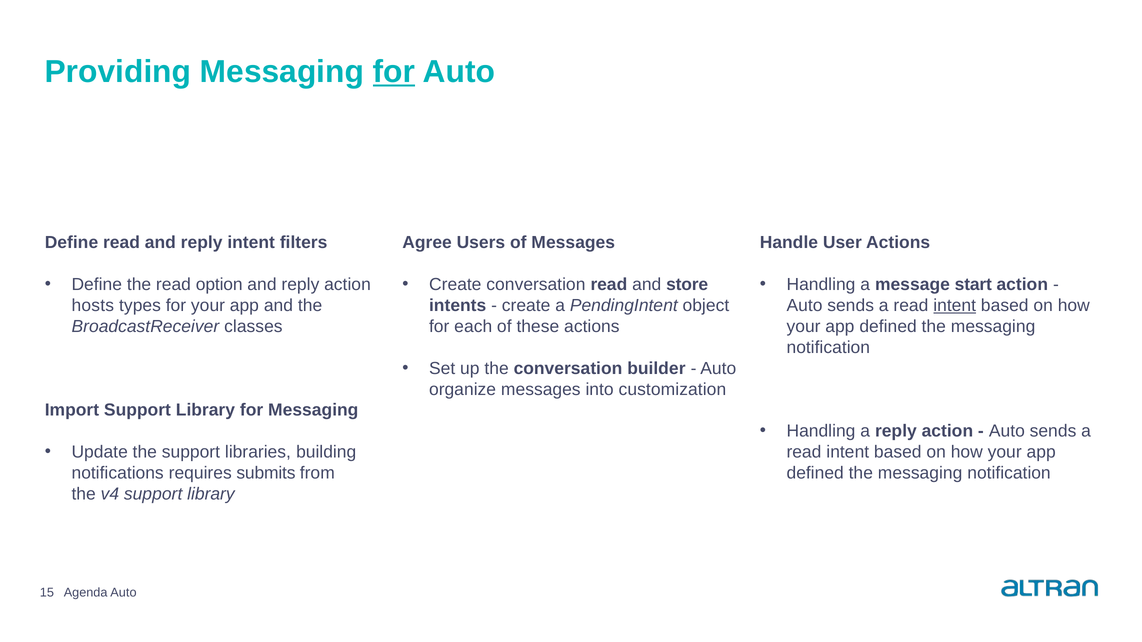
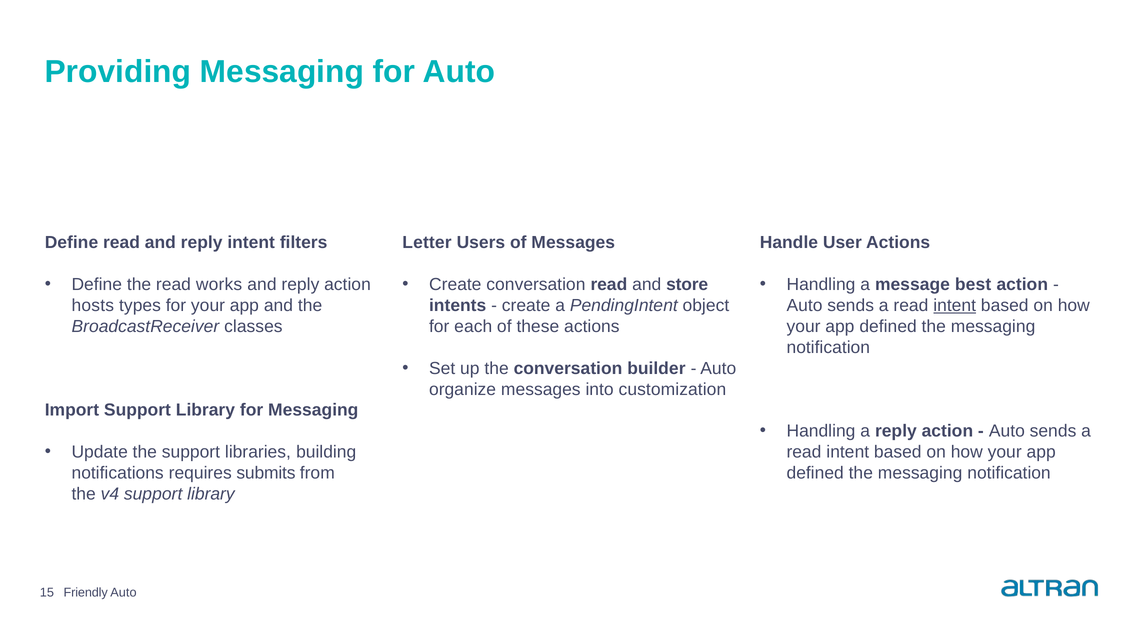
for at (394, 72) underline: present -> none
Agree: Agree -> Letter
option: option -> works
start: start -> best
Agenda: Agenda -> Friendly
